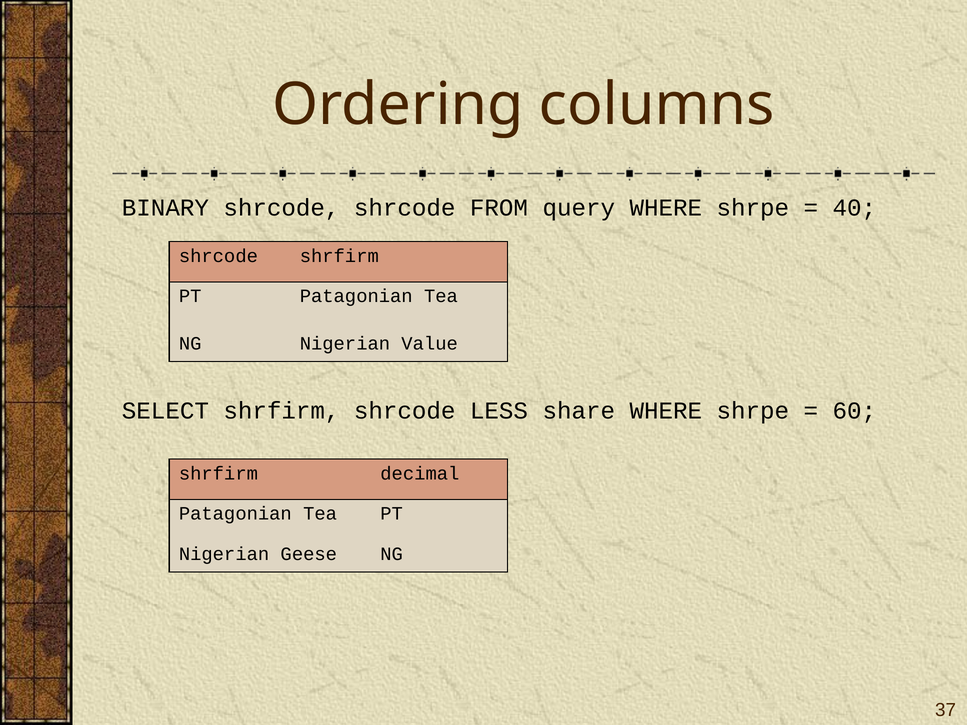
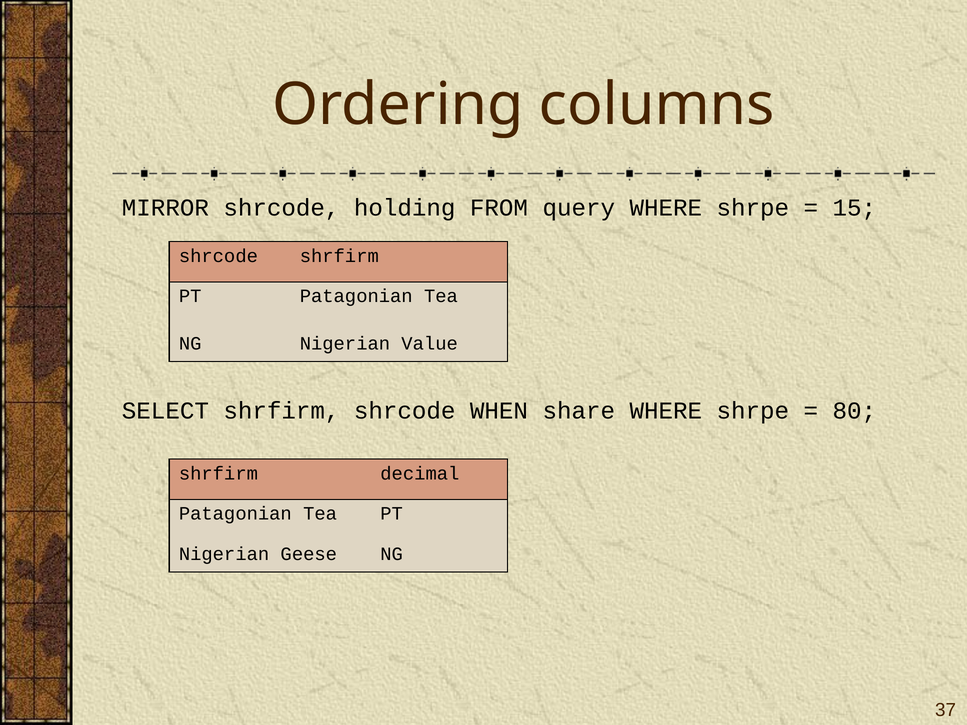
BINARY: BINARY -> MIRROR
shrcode shrcode: shrcode -> holding
40: 40 -> 15
LESS: LESS -> WHEN
60: 60 -> 80
